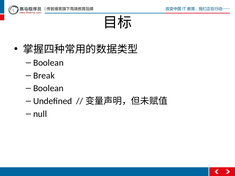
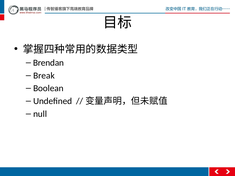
Boolean at (48, 63): Boolean -> Brendan
